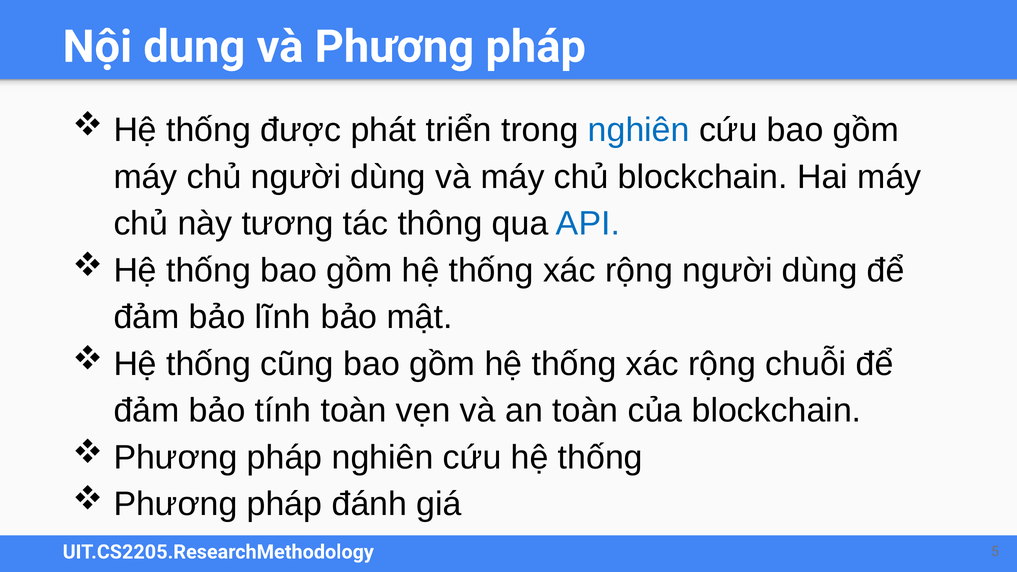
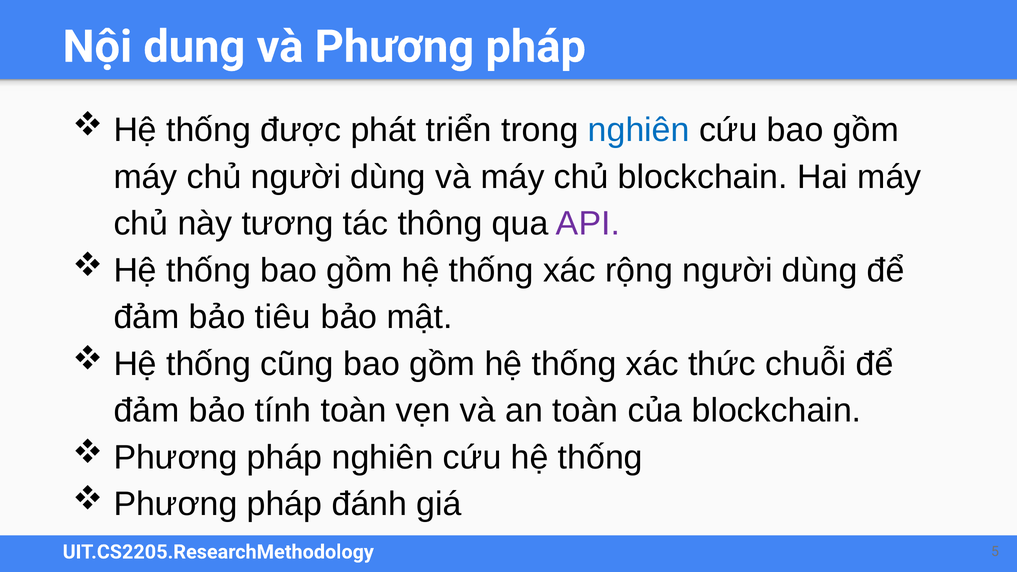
API colour: blue -> purple
lĩnh: lĩnh -> tiêu
rộng at (722, 364): rộng -> thức
